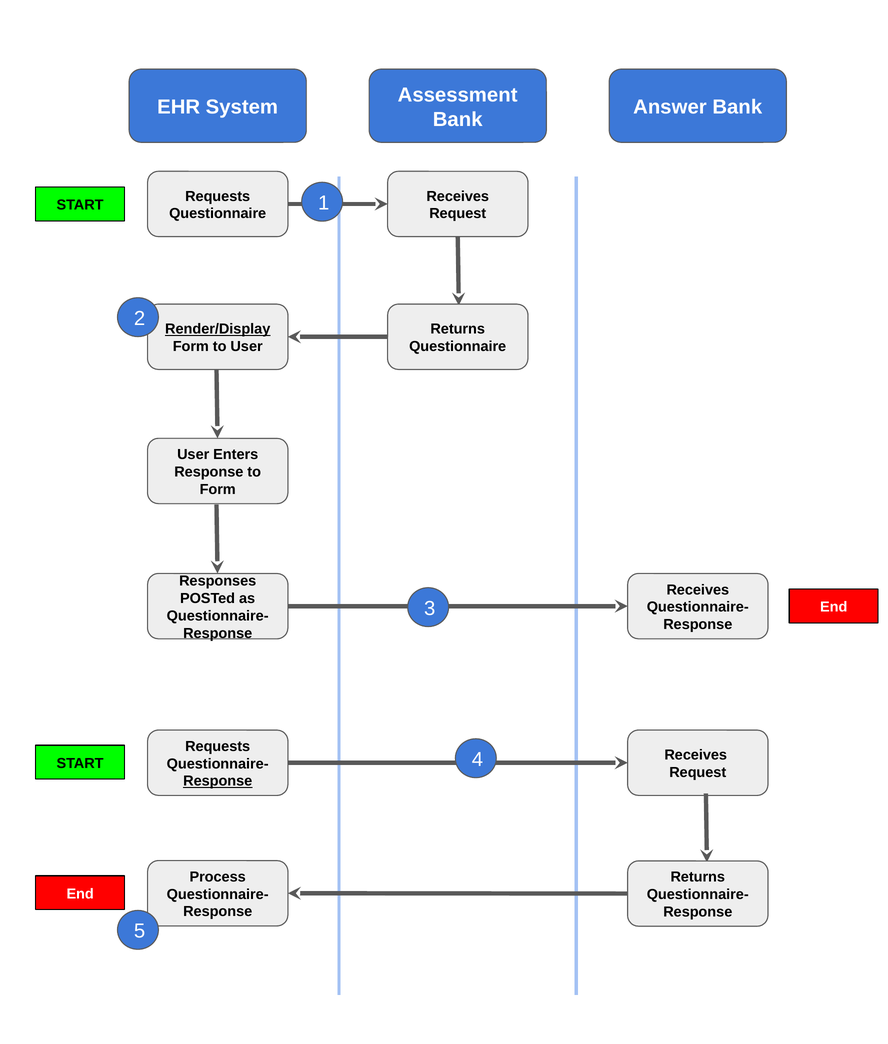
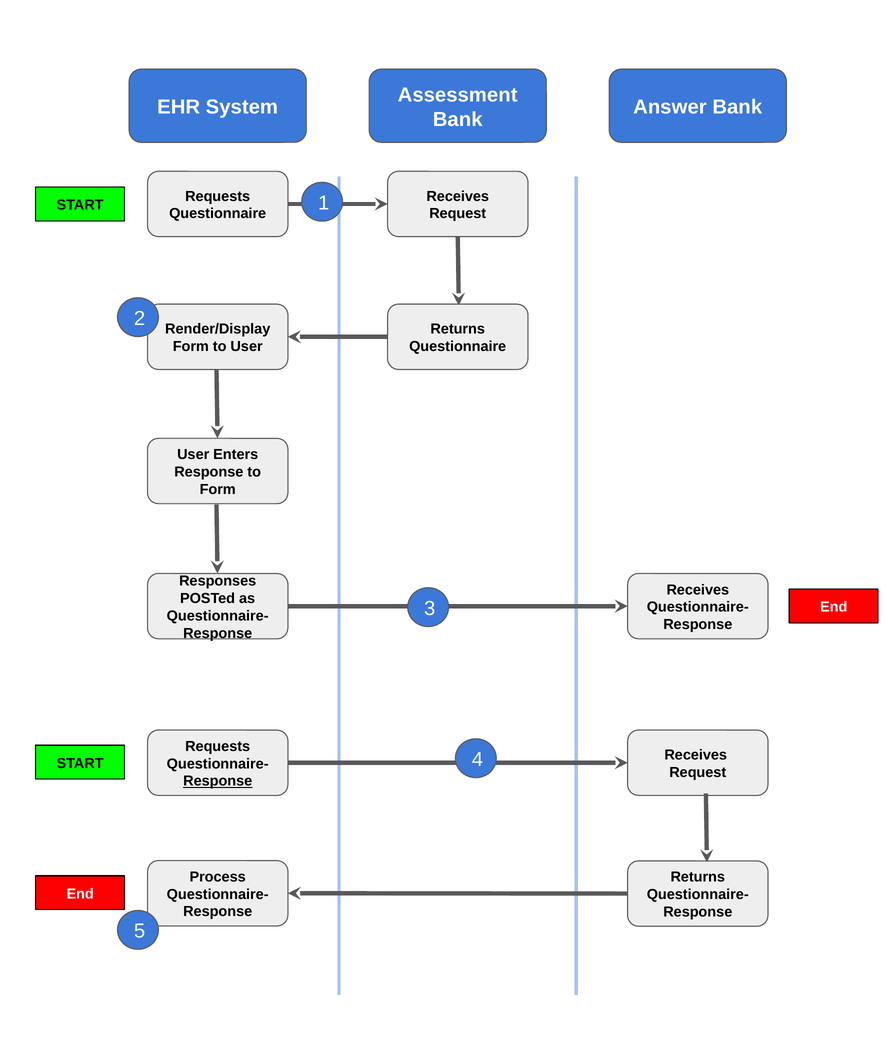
Render/Display underline: present -> none
